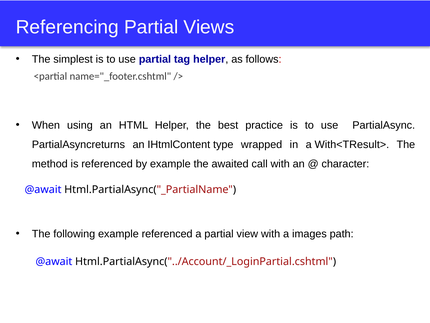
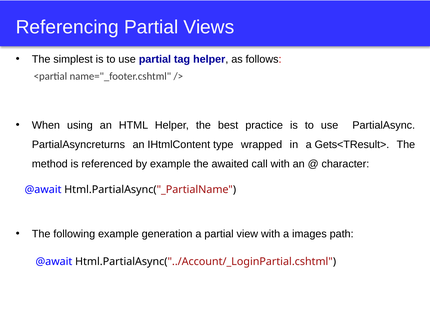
With<TResult>: With<TResult> -> Gets<TResult>
example referenced: referenced -> generation
